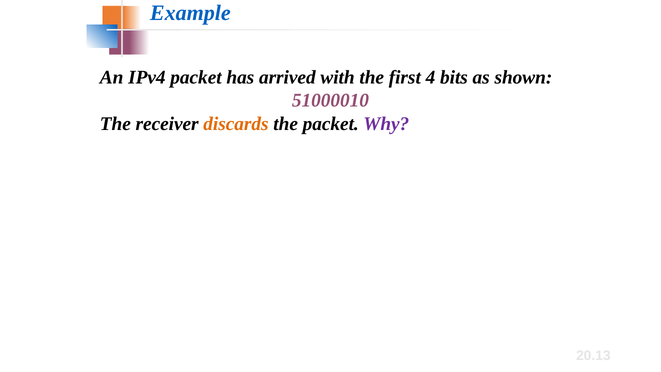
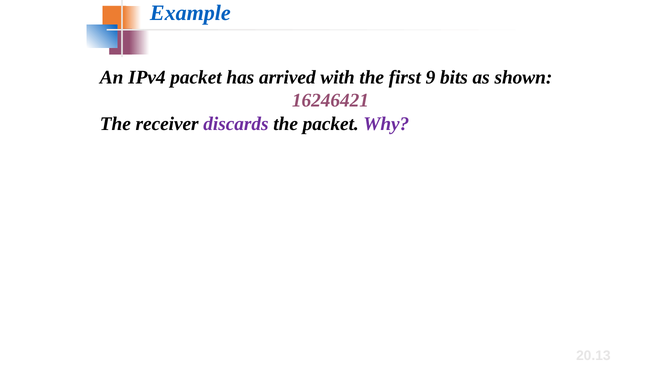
4: 4 -> 9
51000010: 51000010 -> 16246421
discards colour: orange -> purple
